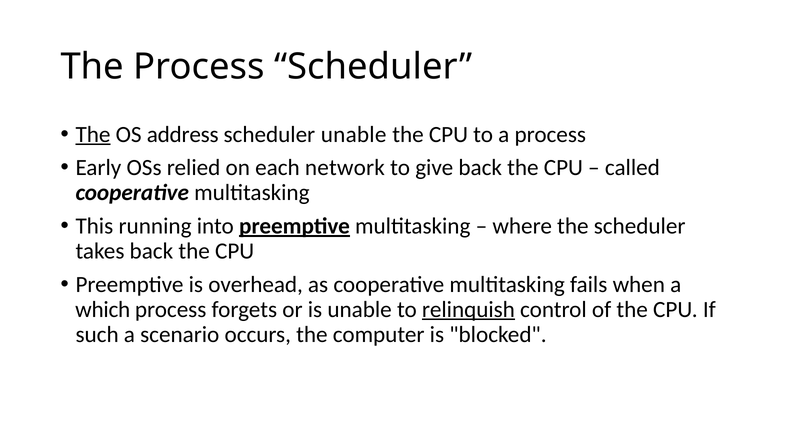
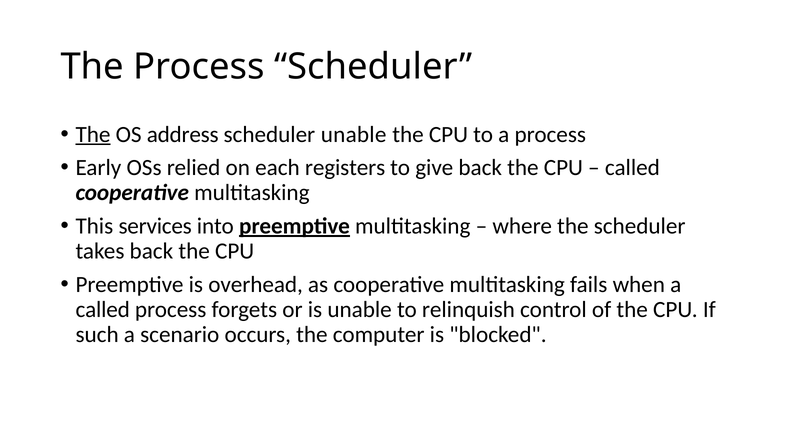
network: network -> registers
running: running -> services
which at (103, 310): which -> called
relinquish underline: present -> none
